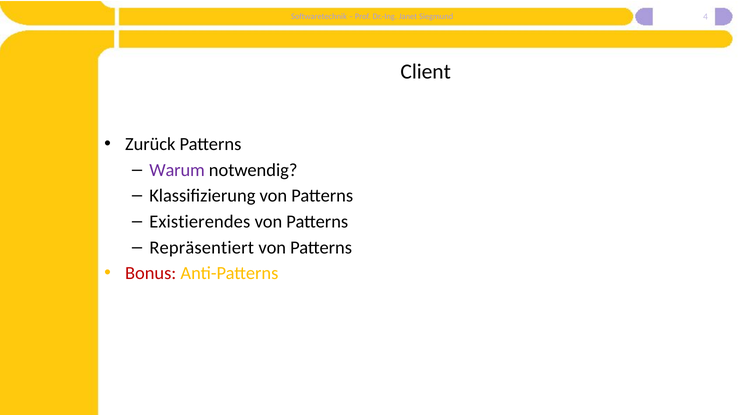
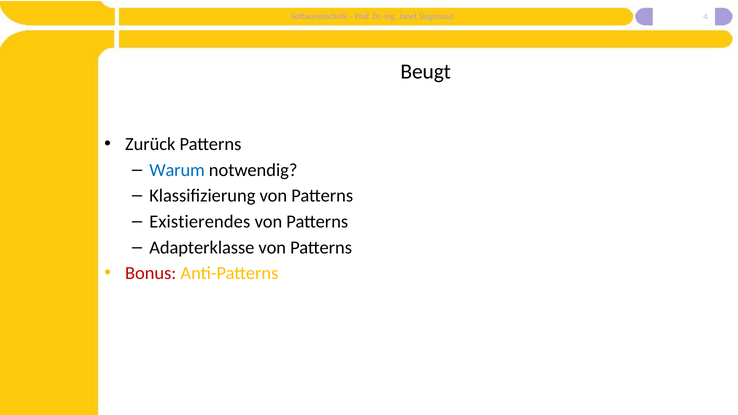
Client: Client -> Beugt
Warum colour: purple -> blue
Repräsentiert: Repräsentiert -> Adapterklasse
